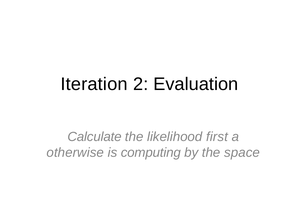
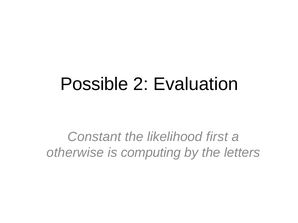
Iteration: Iteration -> Possible
Calculate: Calculate -> Constant
space: space -> letters
